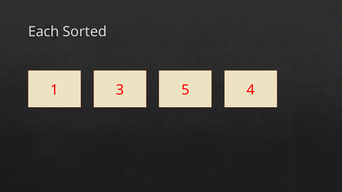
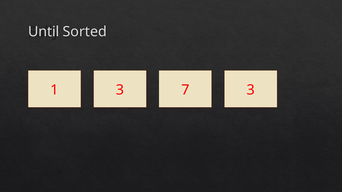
Each: Each -> Until
5: 5 -> 7
1 4: 4 -> 3
